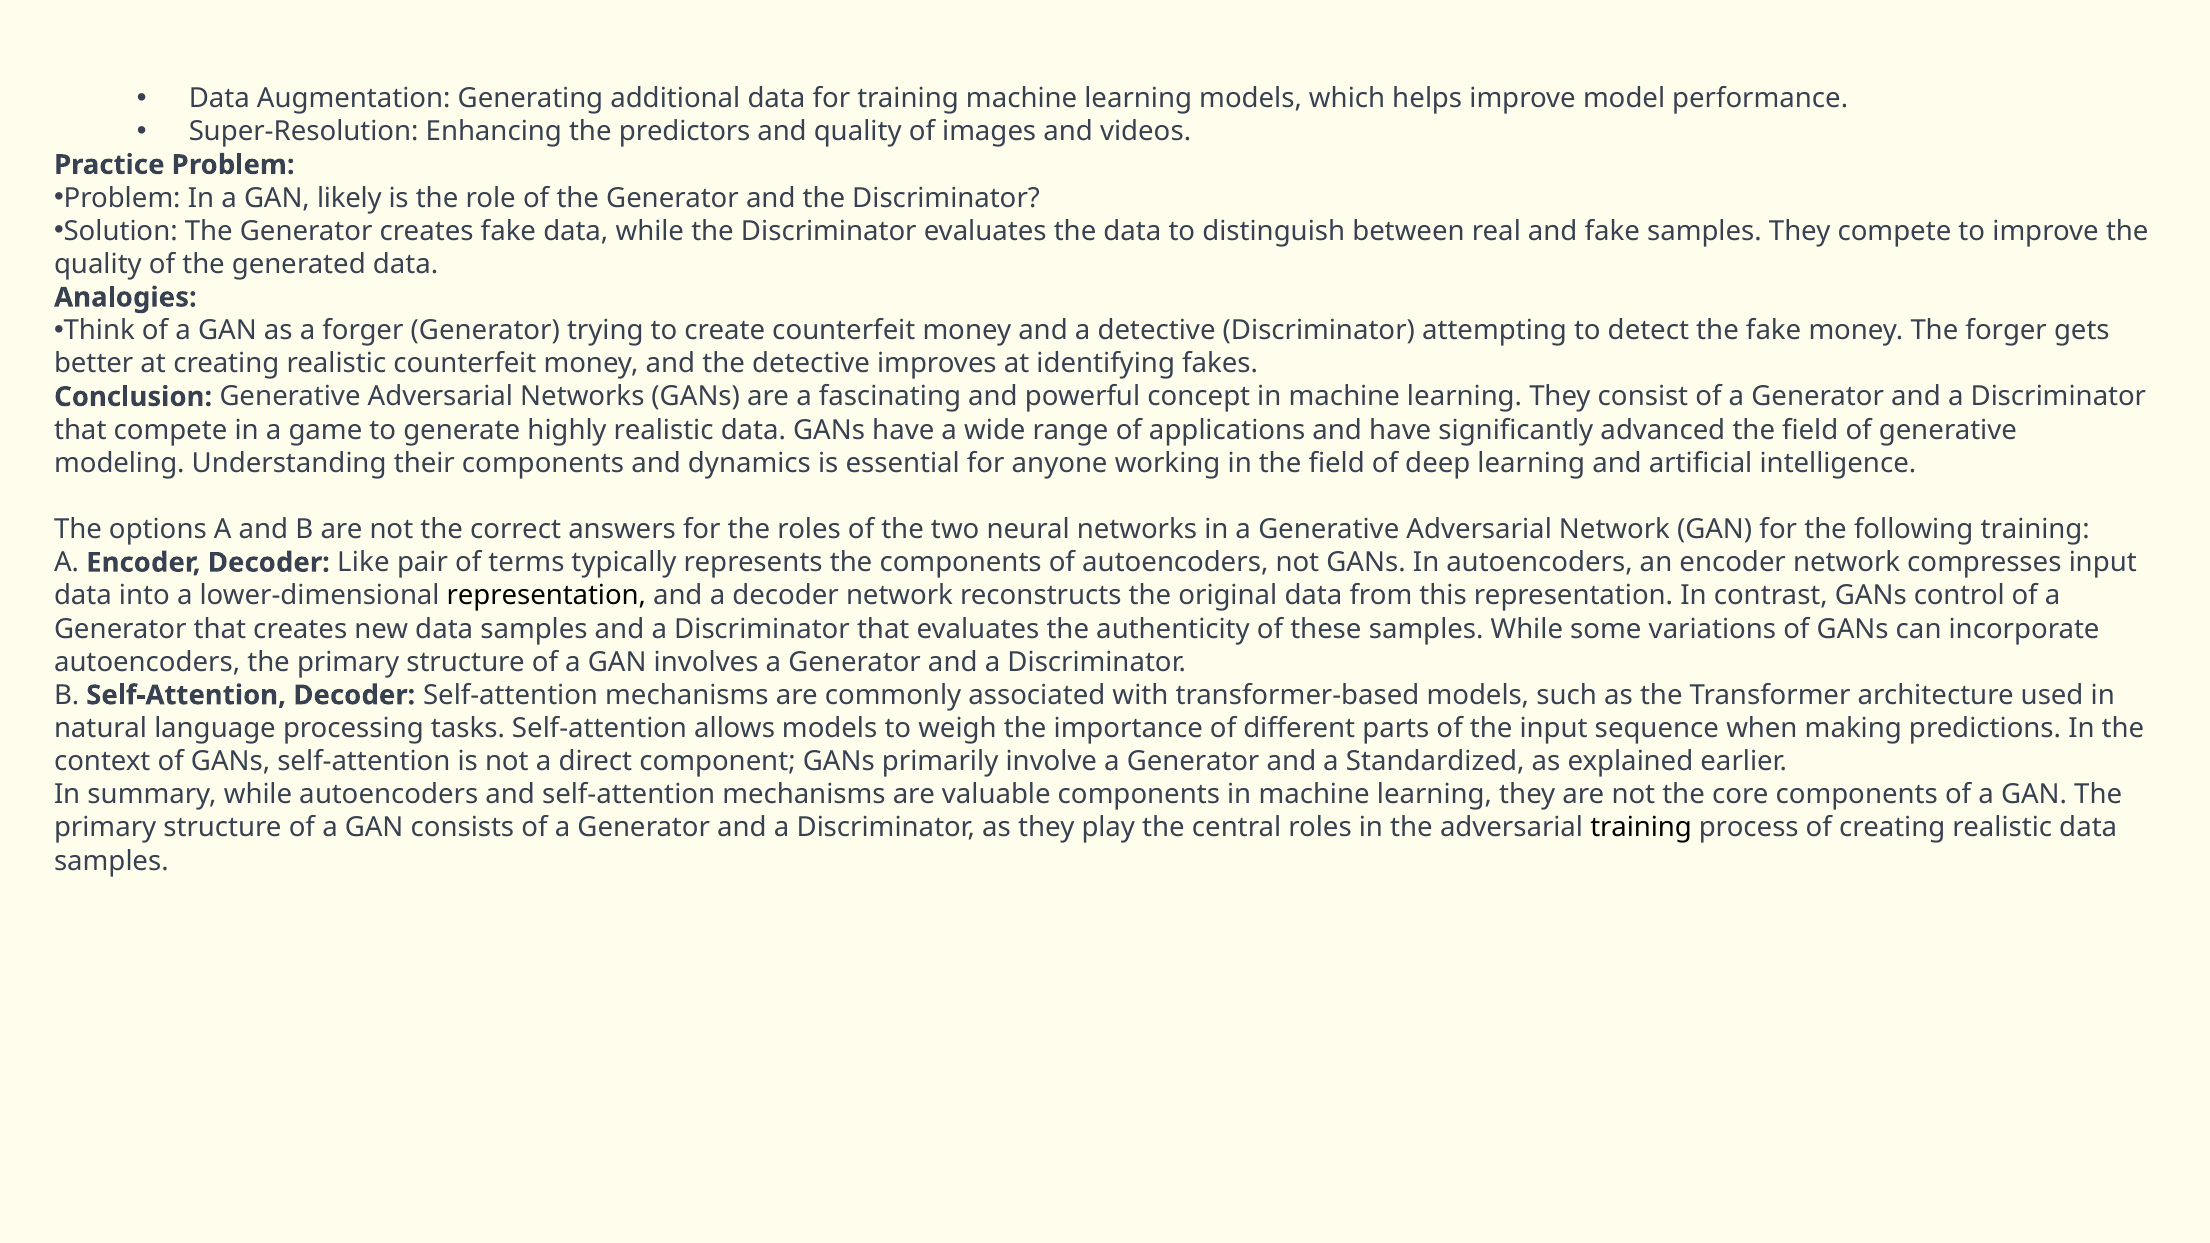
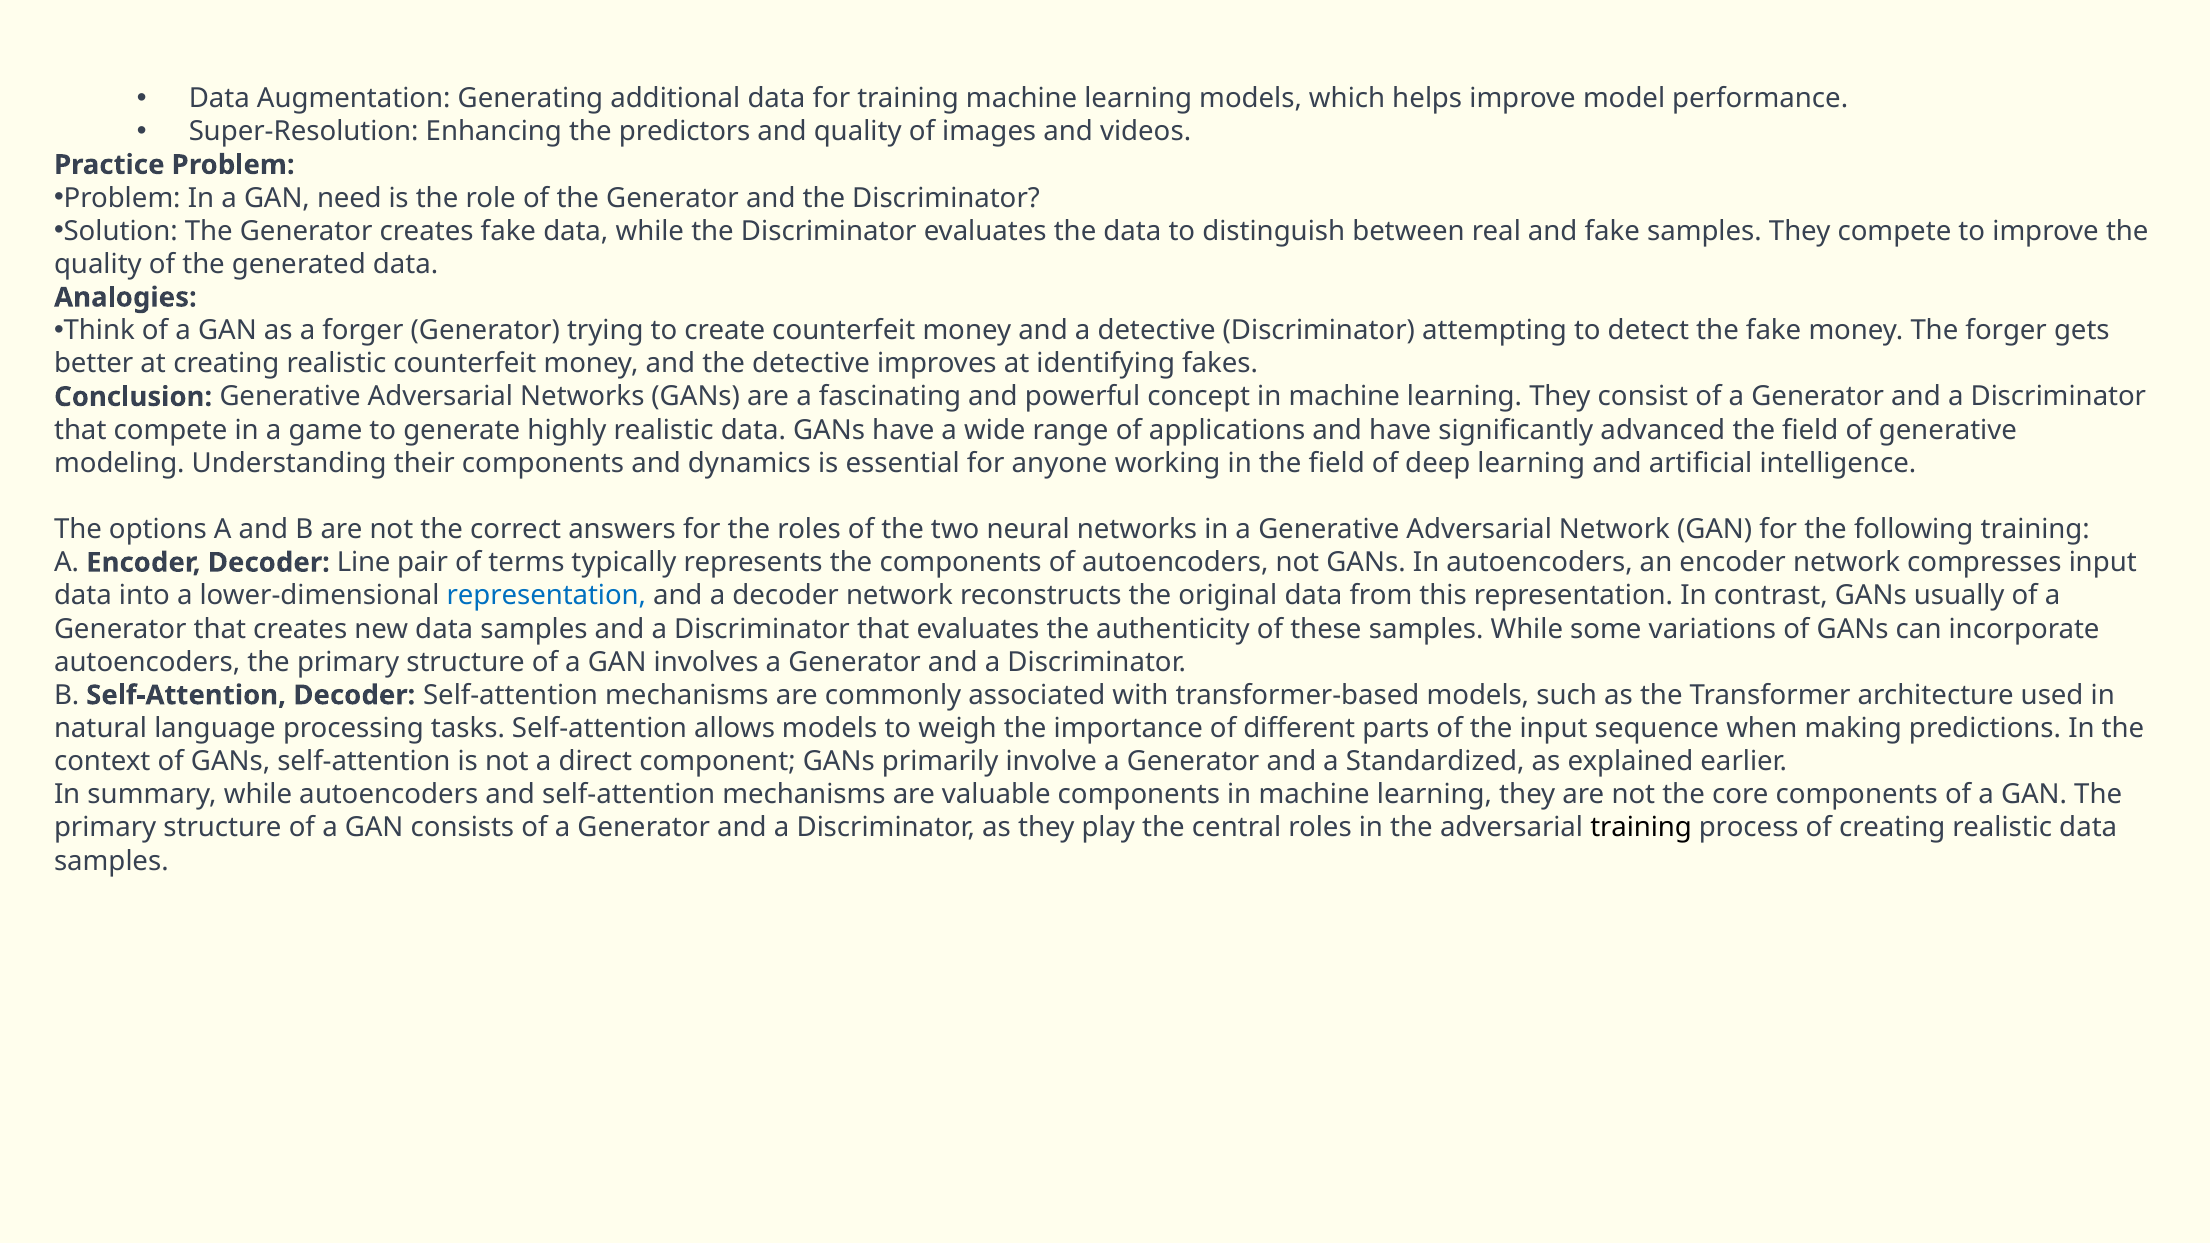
likely: likely -> need
Like: Like -> Line
representation at (546, 596) colour: black -> blue
control: control -> usually
